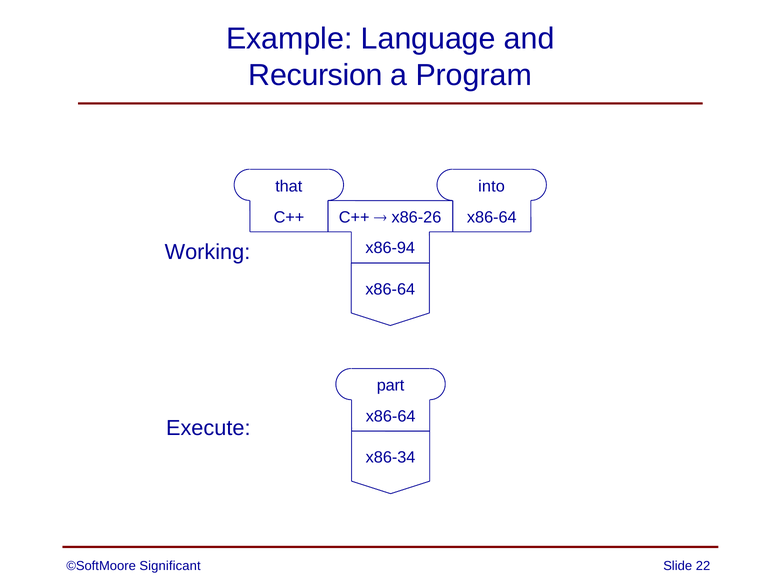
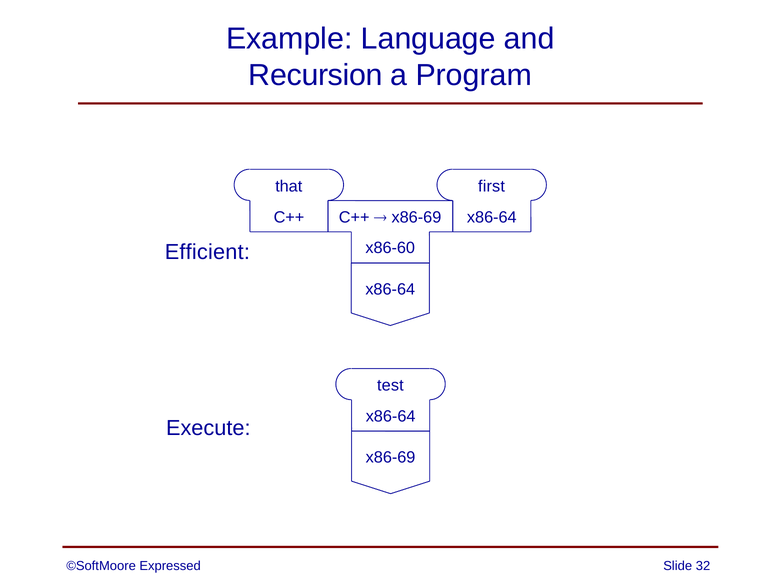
into: into -> first
x86-26 at (416, 217): x86-26 -> x86-69
x86-94: x86-94 -> x86-60
Working: Working -> Efficient
part: part -> test
x86-34 at (391, 457): x86-34 -> x86-69
Significant: Significant -> Expressed
22: 22 -> 32
